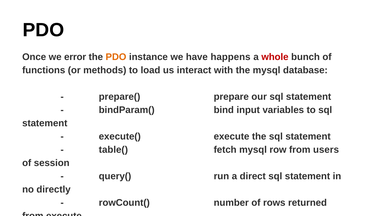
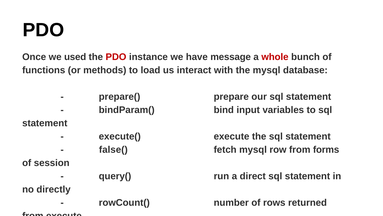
error: error -> used
PDO at (116, 57) colour: orange -> red
happens: happens -> message
table(: table( -> false(
users: users -> forms
